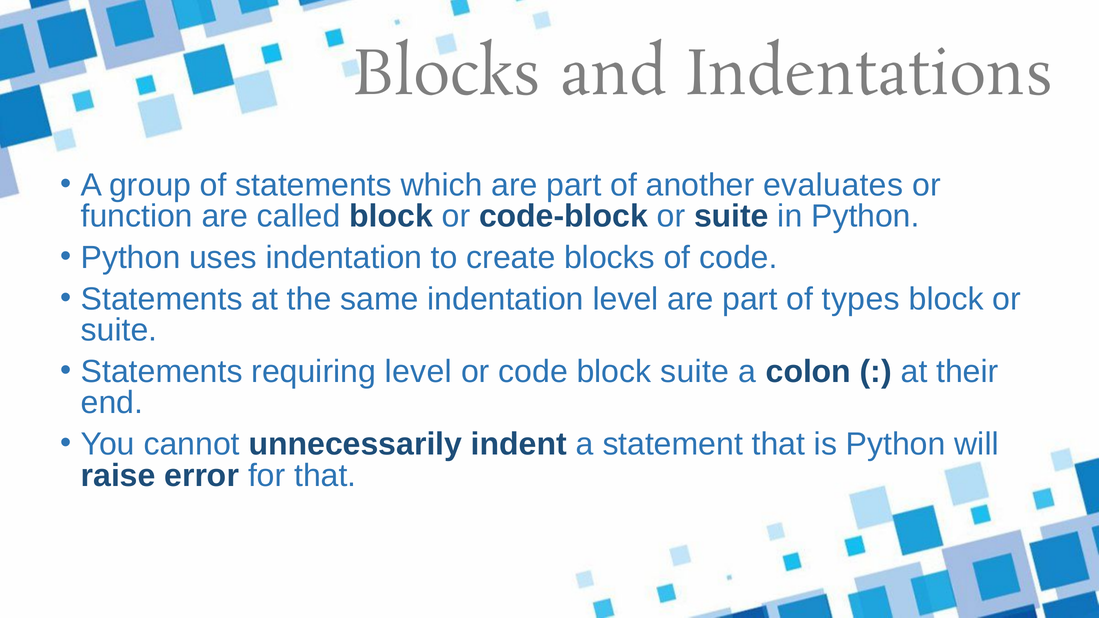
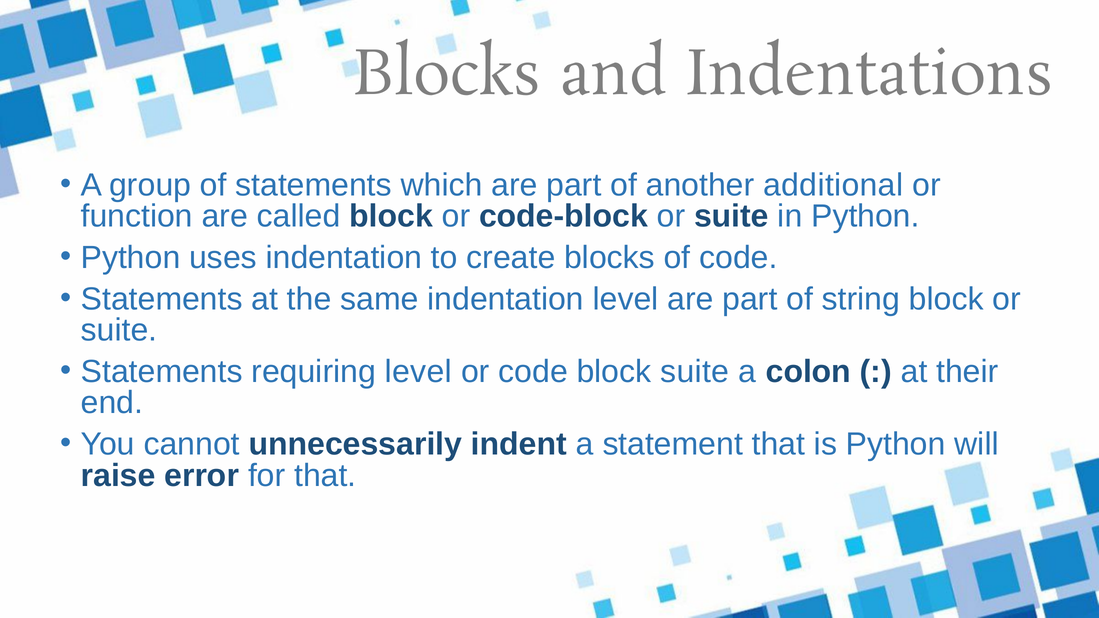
evaluates: evaluates -> additional
types: types -> string
